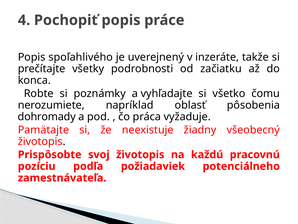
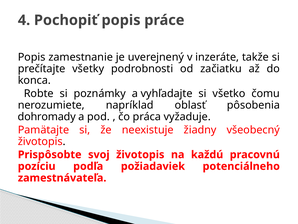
spoľahlivého: spoľahlivého -> zamestnanie
